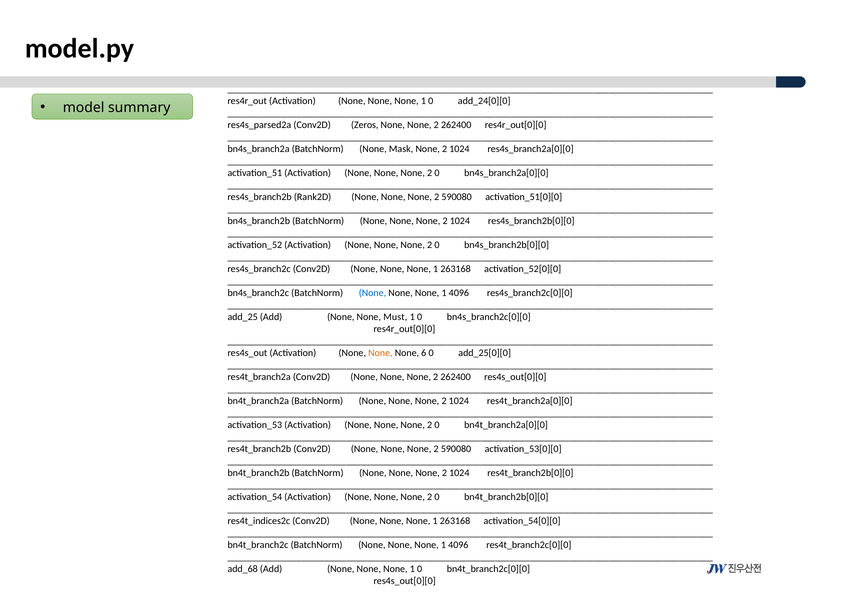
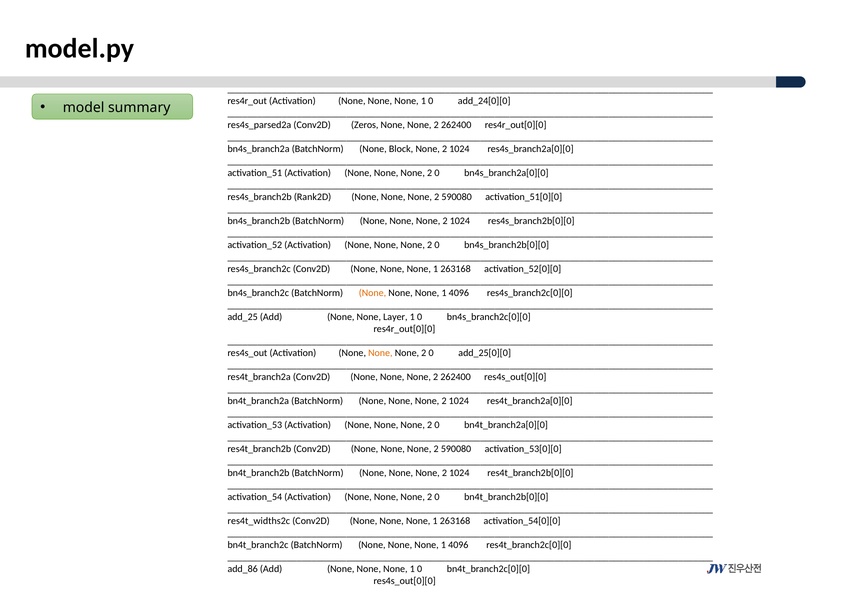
Mask: Mask -> Block
None at (372, 293) colour: blue -> orange
Must: Must -> Layer
6 at (424, 353): 6 -> 2
res4t_indices2c: res4t_indices2c -> res4t_widths2c
add_68: add_68 -> add_86
